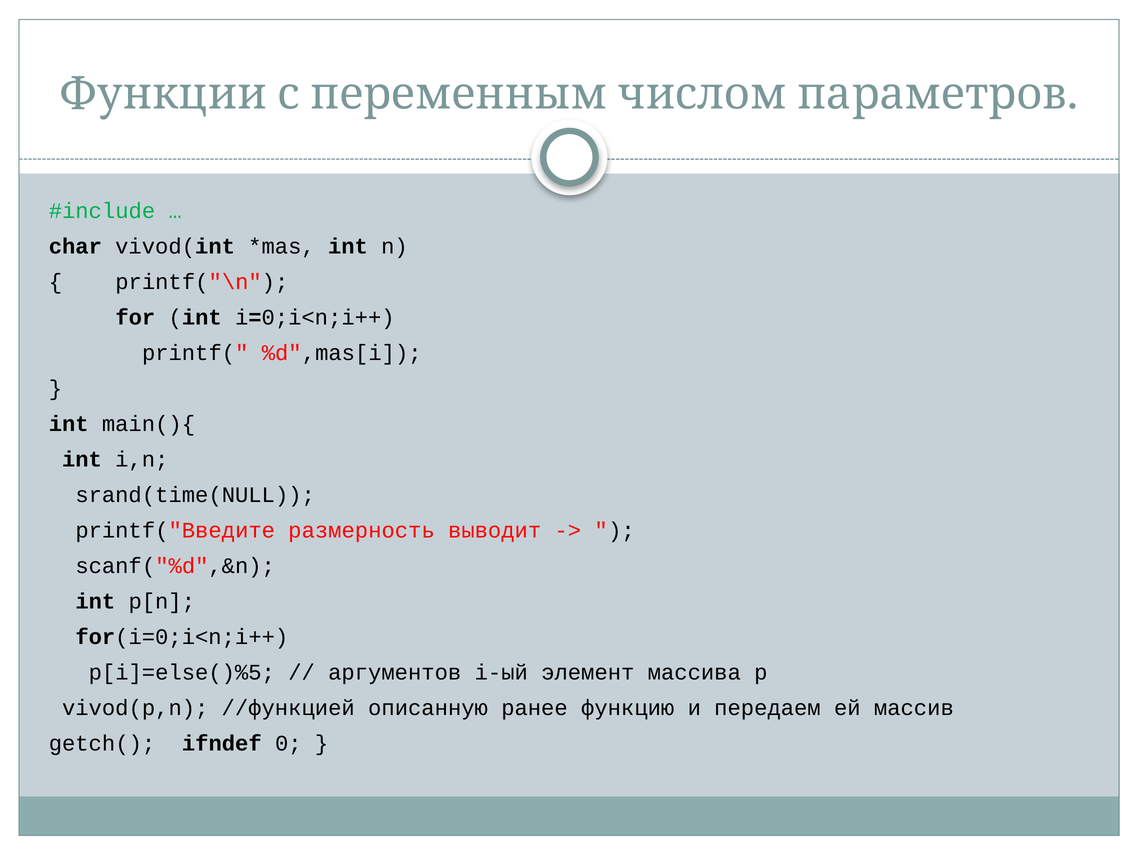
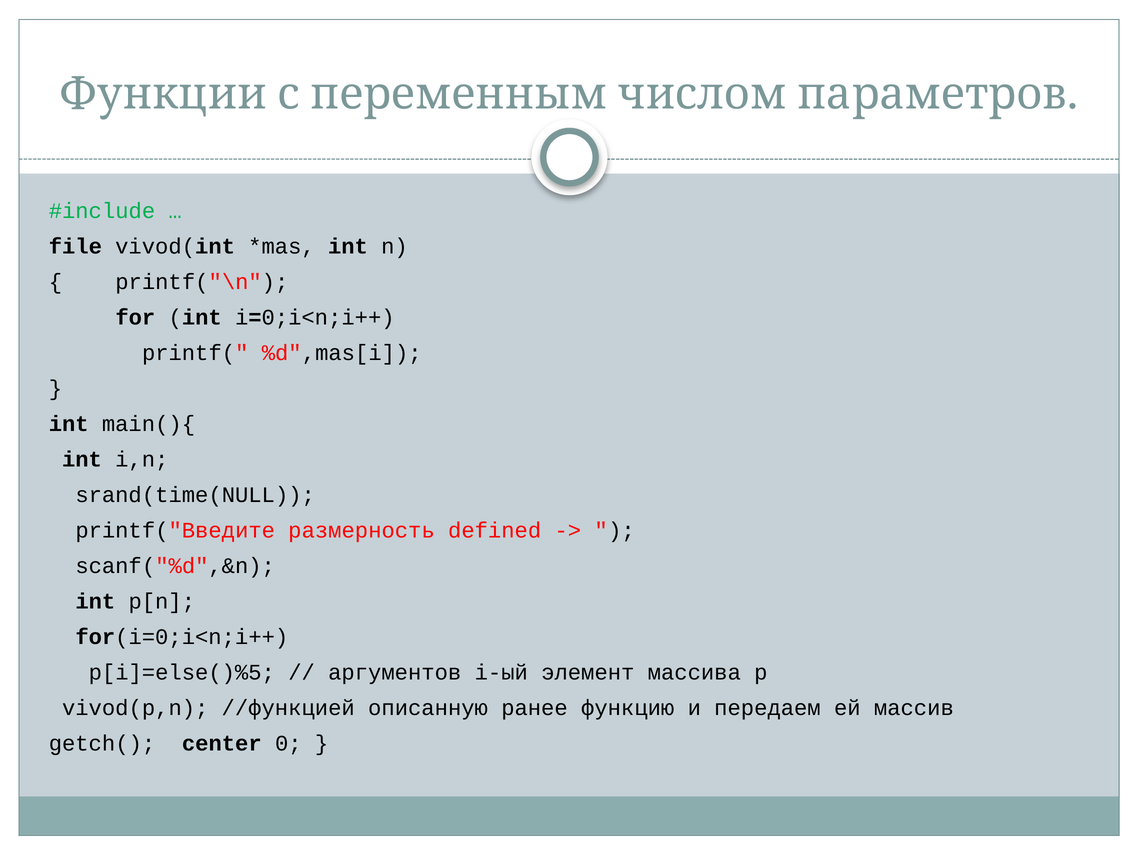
char: char -> file
выводит: выводит -> defined
ifndef: ifndef -> center
